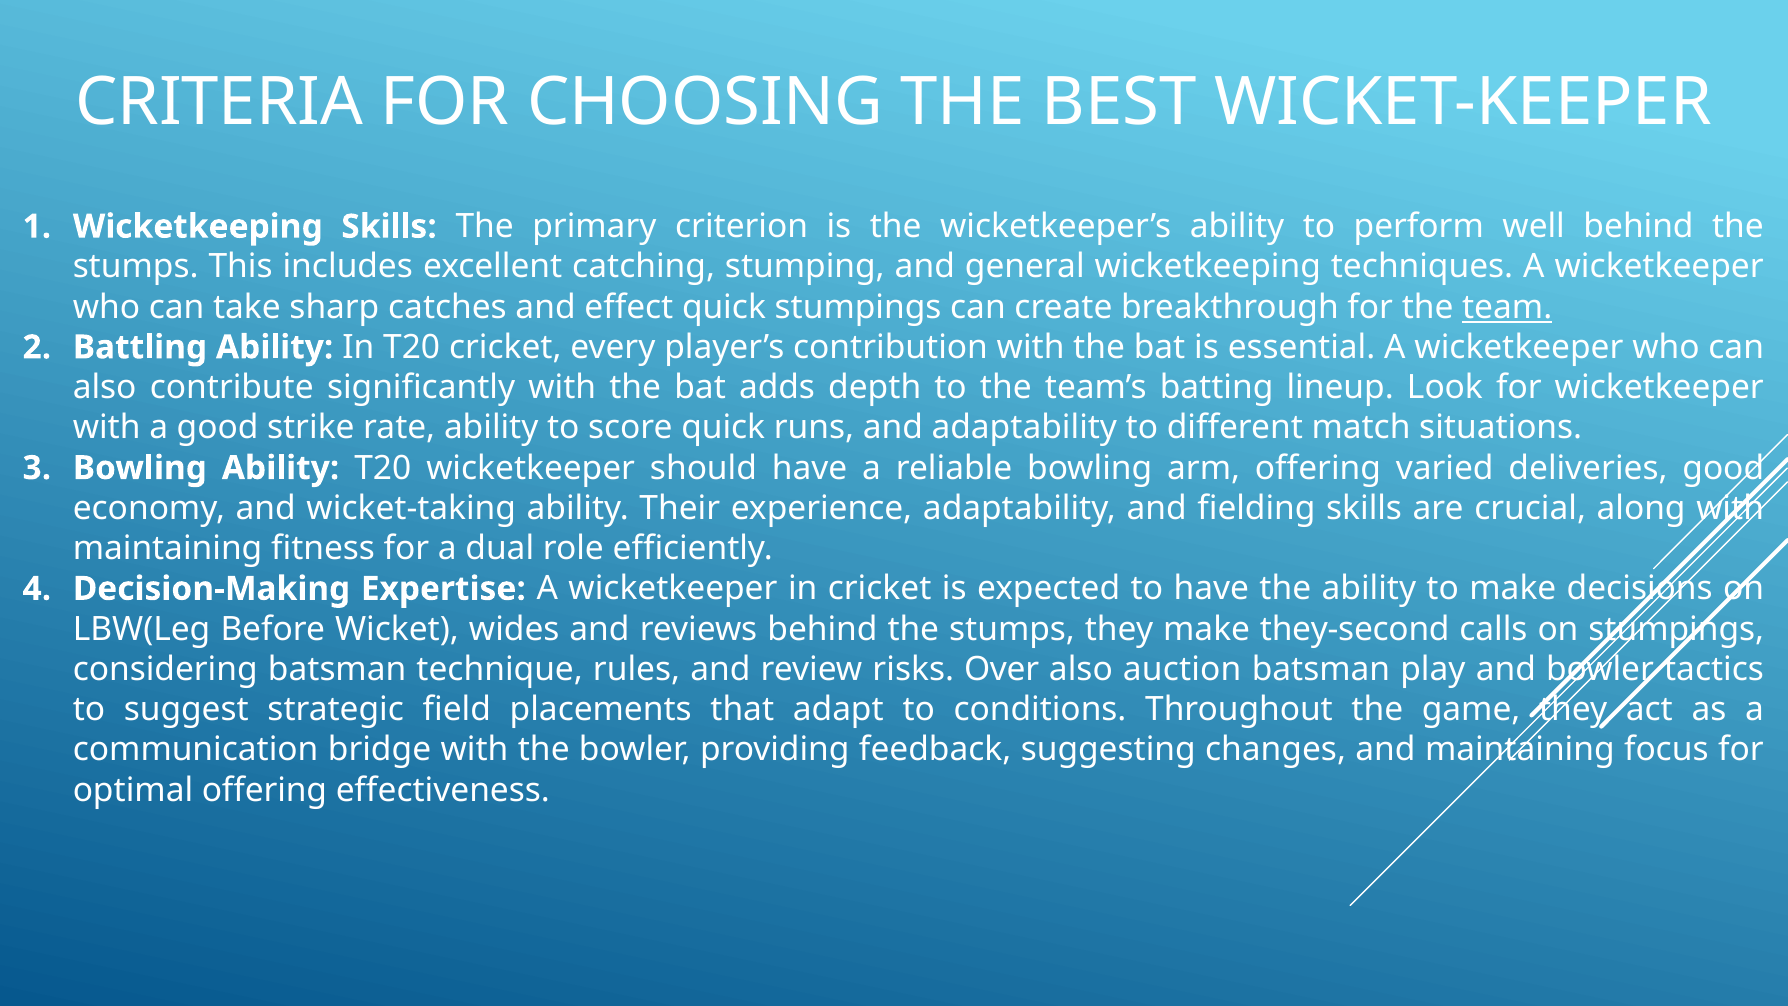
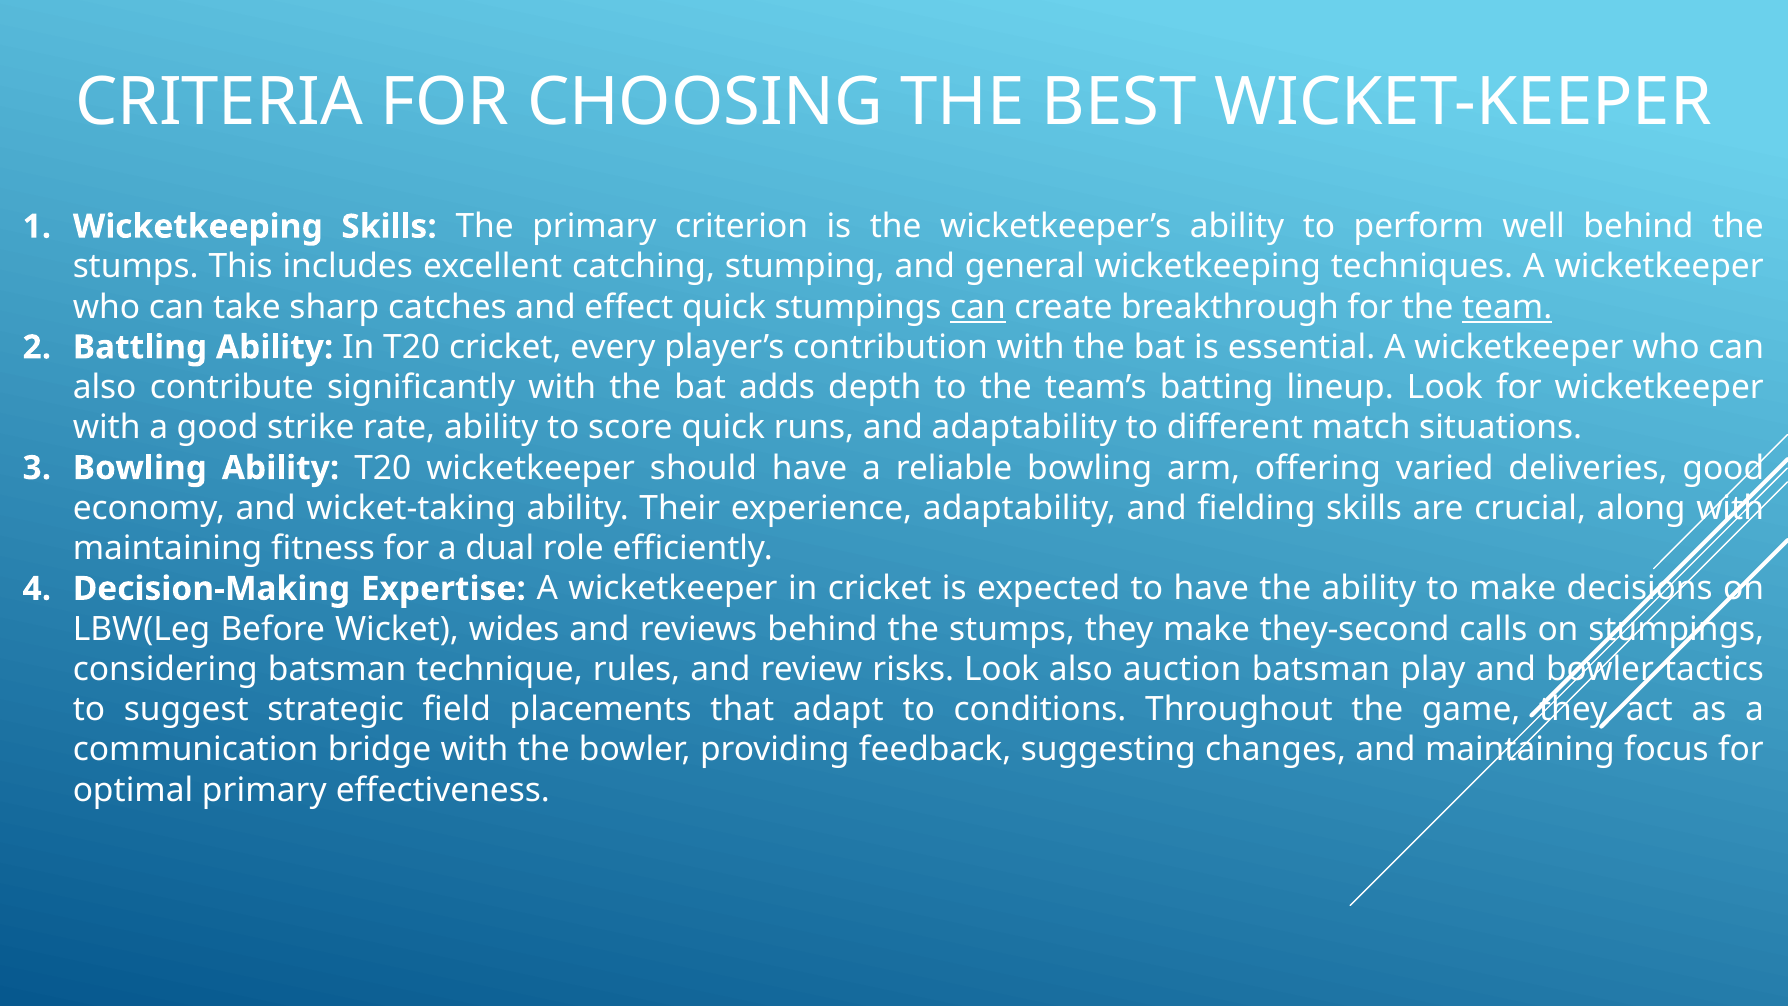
can at (978, 307) underline: none -> present
risks Over: Over -> Look
optimal offering: offering -> primary
